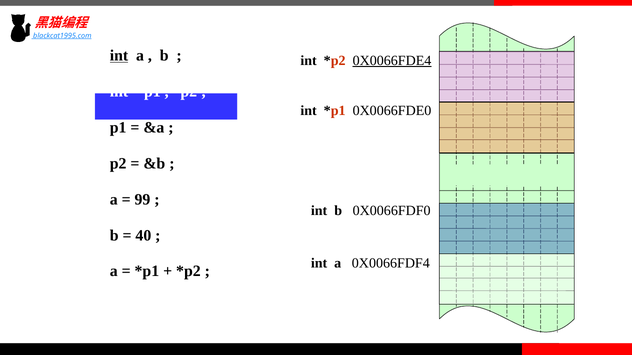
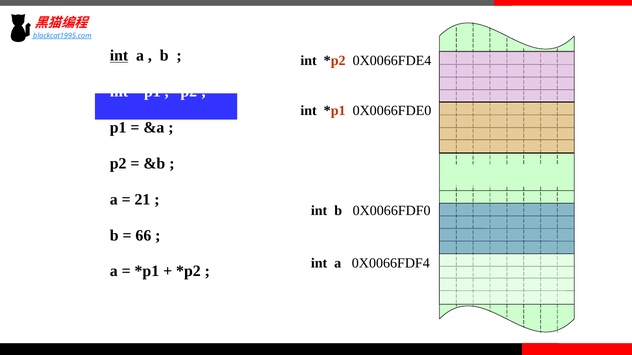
0X0066FDE4 underline: present -> none
99: 99 -> 21
40: 40 -> 66
